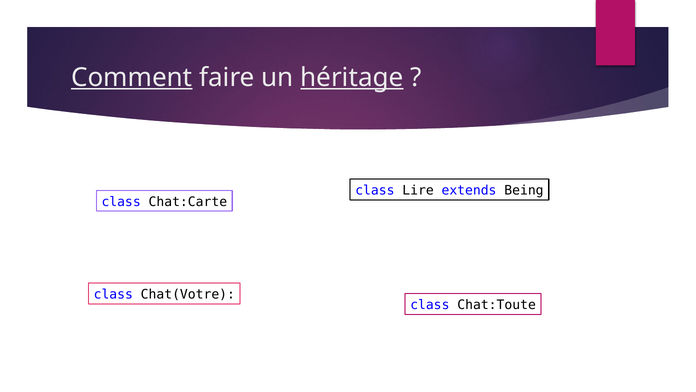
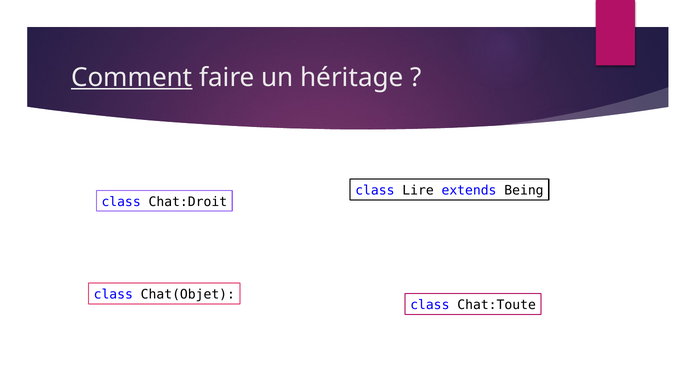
héritage underline: present -> none
Chat:Carte: Chat:Carte -> Chat:Droit
Chat(Votre: Chat(Votre -> Chat(Objet
